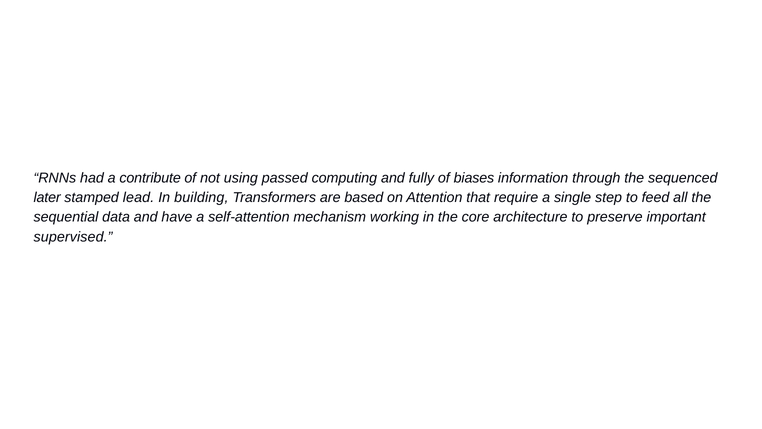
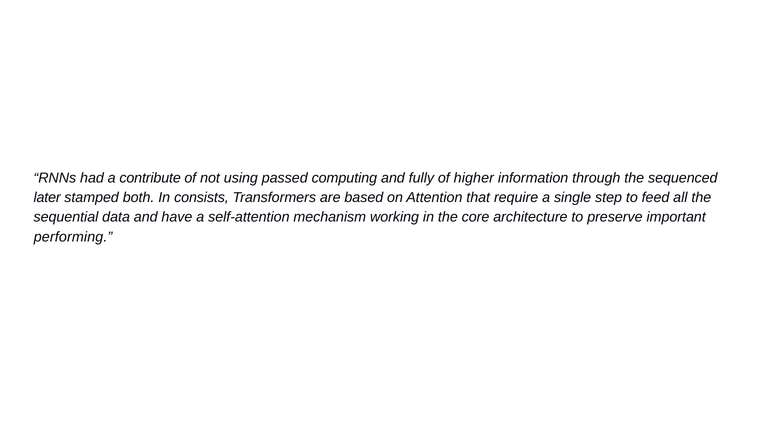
biases: biases -> higher
lead: lead -> both
building: building -> consists
supervised: supervised -> performing
